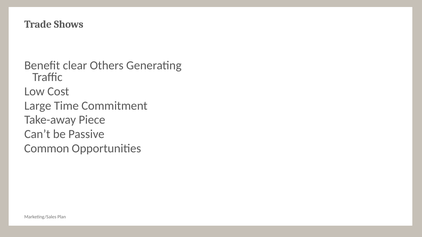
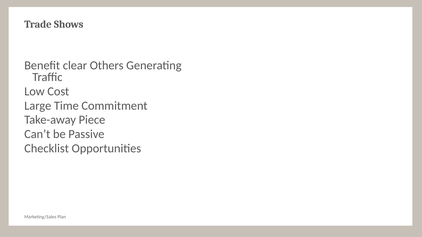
Common: Common -> Checklist
